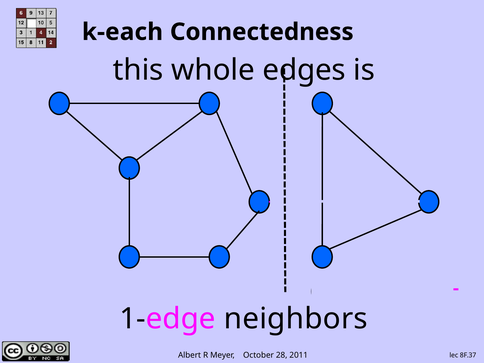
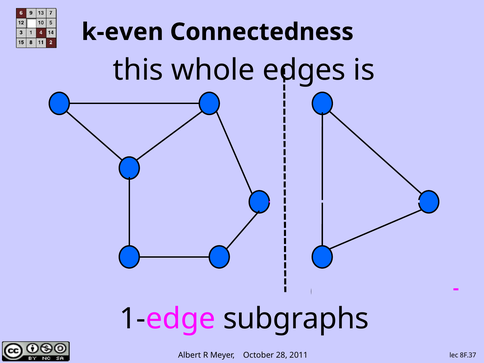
k-each: k-each -> k-even
neighbors: neighbors -> subgraphs
